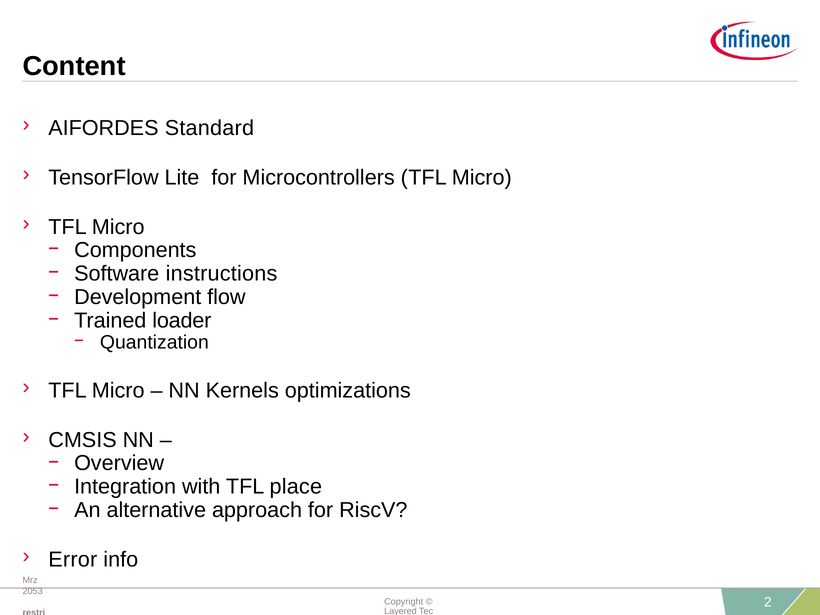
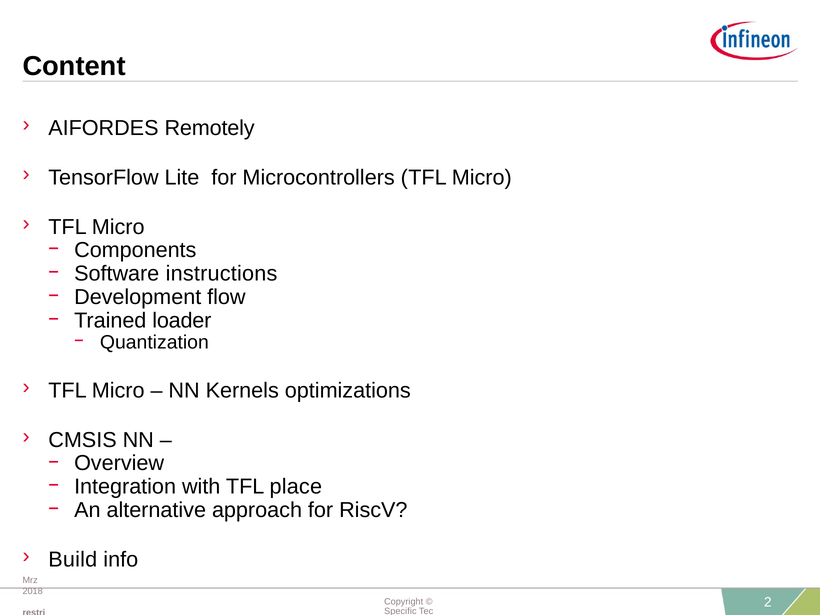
Standard: Standard -> Remotely
Error: Error -> Build
2053: 2053 -> 2018
Layered: Layered -> Specific
